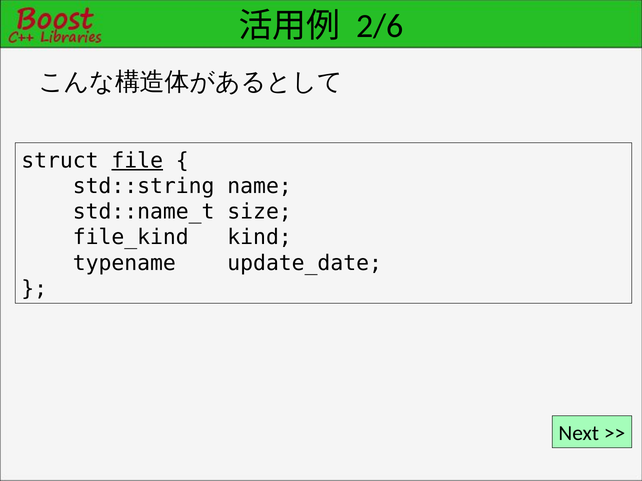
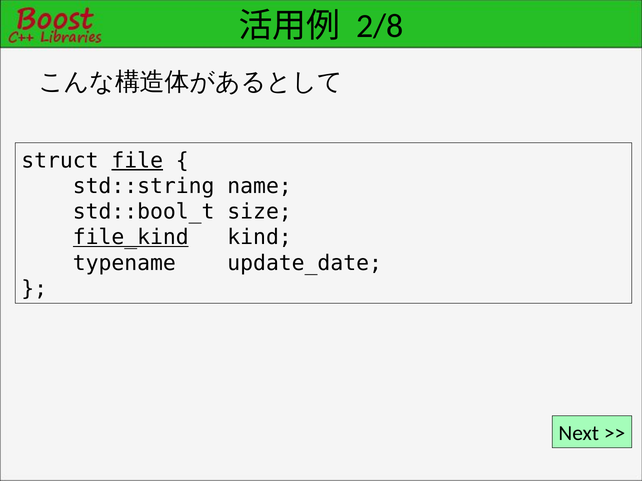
2/6: 2/6 -> 2/8
std::name_t: std::name_t -> std::bool_t
file_kind underline: none -> present
